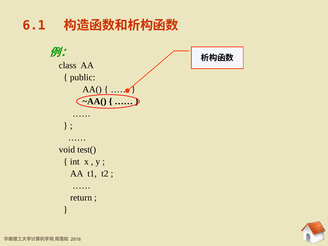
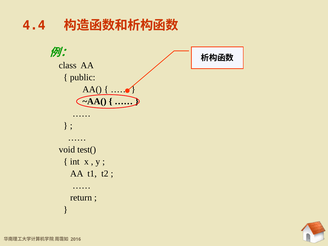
6.1: 6.1 -> 4.4
